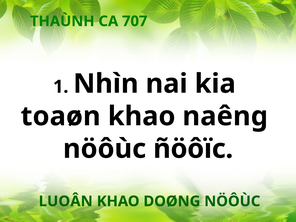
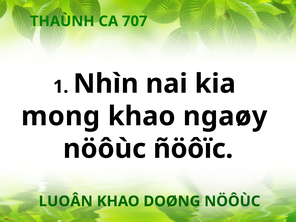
toaøn: toaøn -> mong
naêng: naêng -> ngaøy
